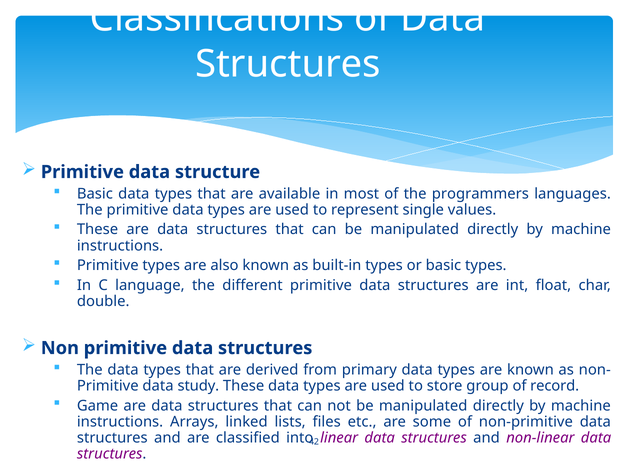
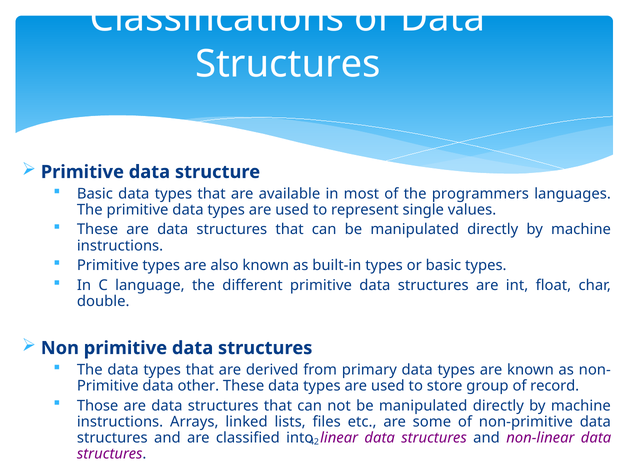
study: study -> other
Game: Game -> Those
